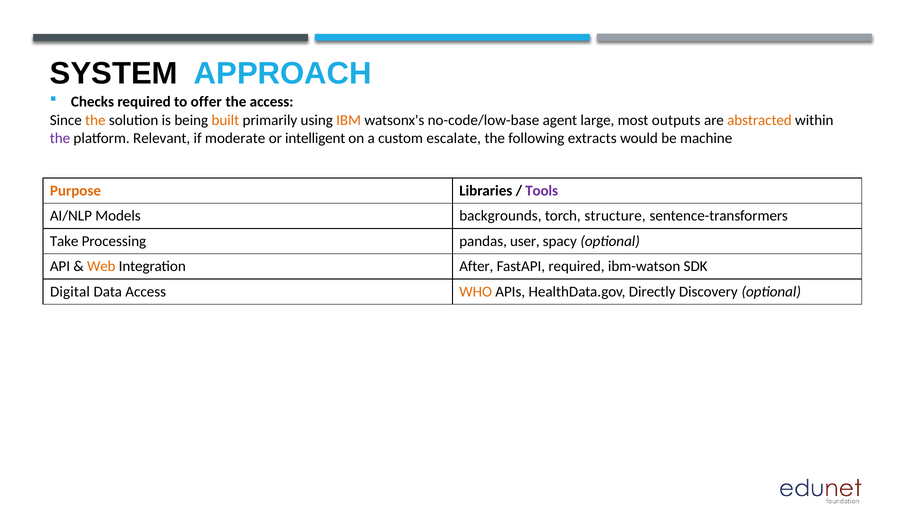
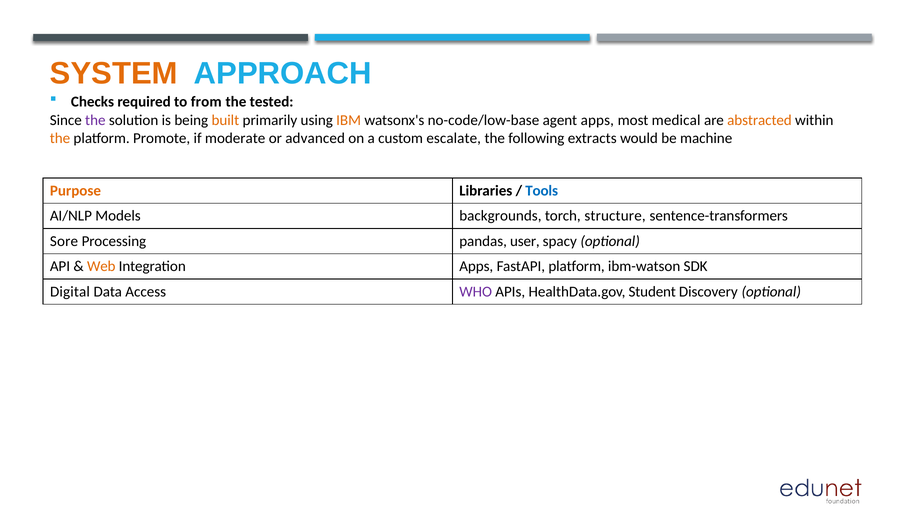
SYSTEM colour: black -> orange
offer: offer -> from
the access: access -> tested
the at (95, 120) colour: orange -> purple
agent large: large -> apps
outputs: outputs -> medical
the at (60, 138) colour: purple -> orange
Relevant: Relevant -> Promote
intelligent: intelligent -> advanced
Tools colour: purple -> blue
Take: Take -> Sore
Integration After: After -> Apps
FastAPI required: required -> platform
WHO colour: orange -> purple
Directly: Directly -> Student
